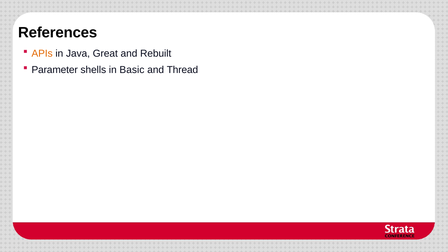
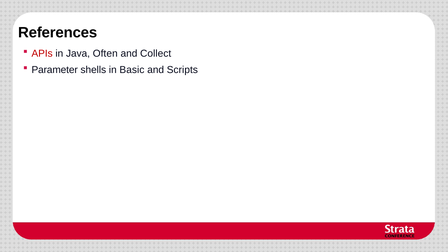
APIs colour: orange -> red
Great: Great -> Often
Rebuilt: Rebuilt -> Collect
Thread: Thread -> Scripts
